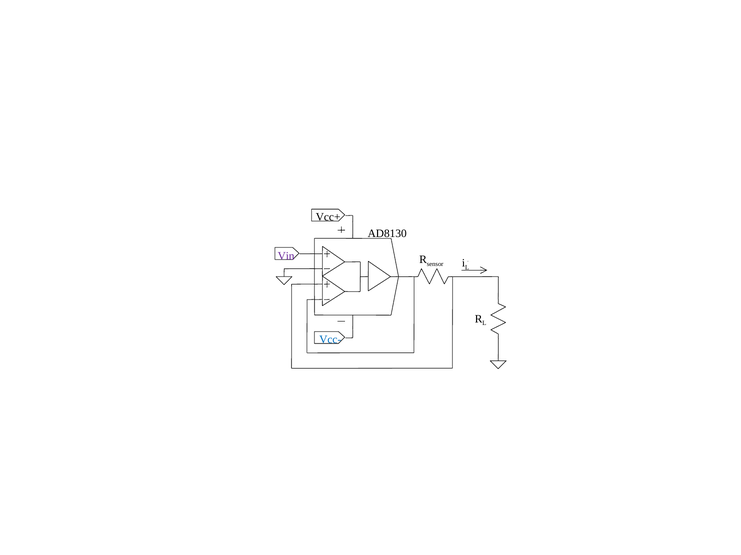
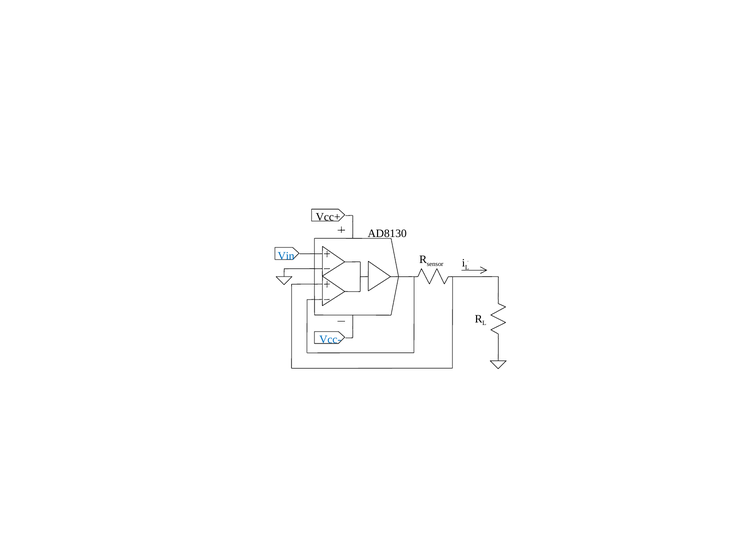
Vin colour: purple -> blue
